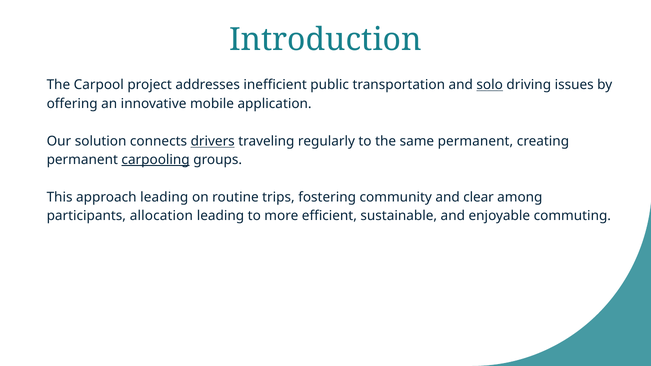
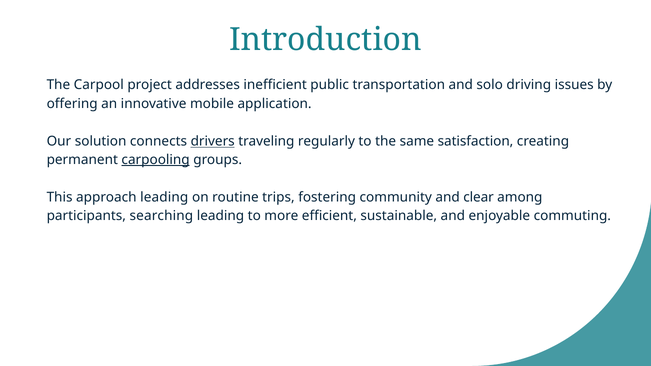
solo underline: present -> none
same permanent: permanent -> satisfaction
allocation: allocation -> searching
